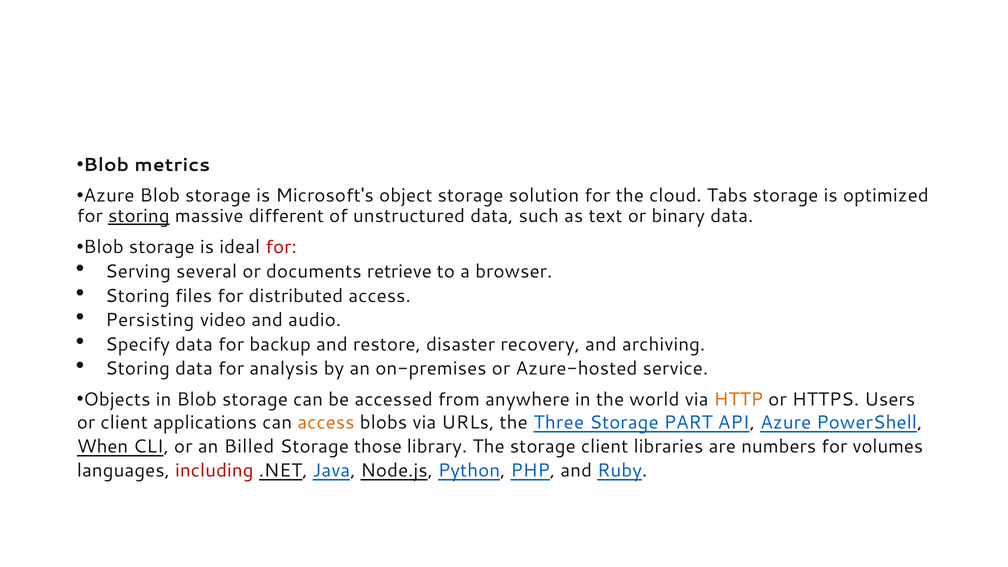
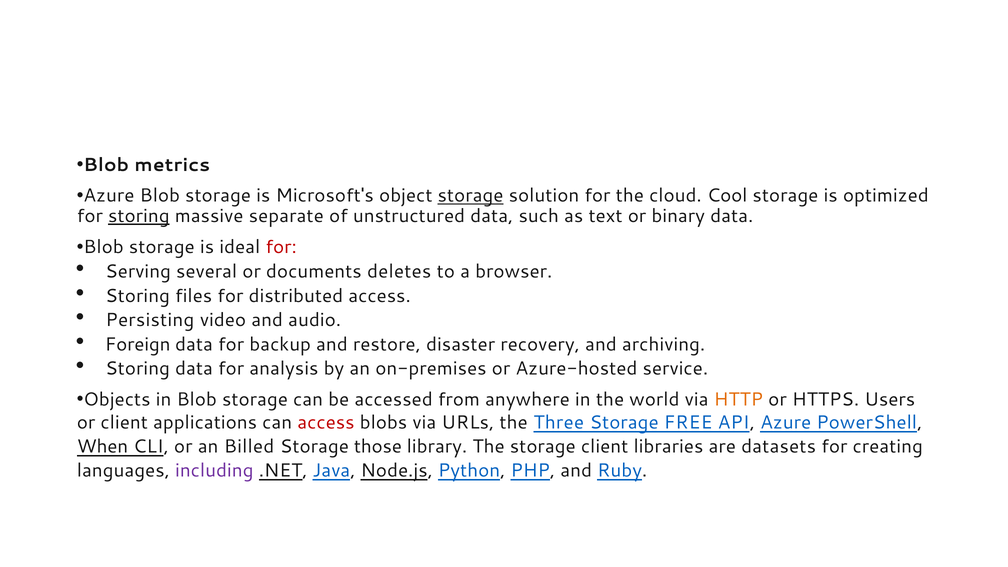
storage at (471, 196) underline: none -> present
Tabs: Tabs -> Cool
different: different -> separate
retrieve: retrieve -> deletes
Specify: Specify -> Foreign
access at (326, 422) colour: orange -> red
PART: PART -> FREE
numbers: numbers -> datasets
volumes: volumes -> creating
including colour: red -> purple
